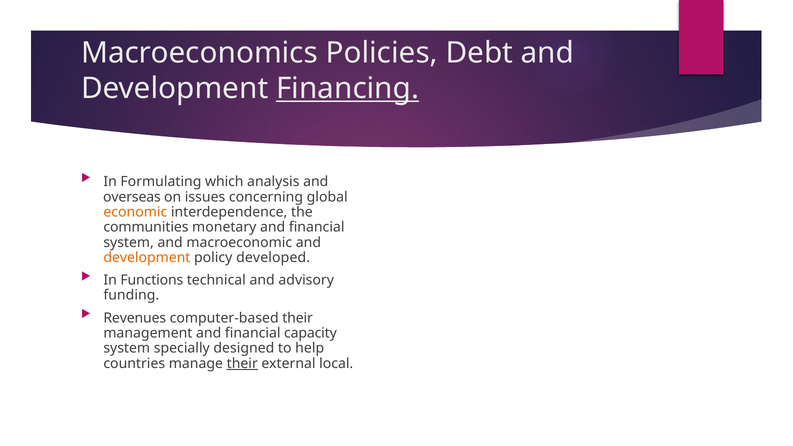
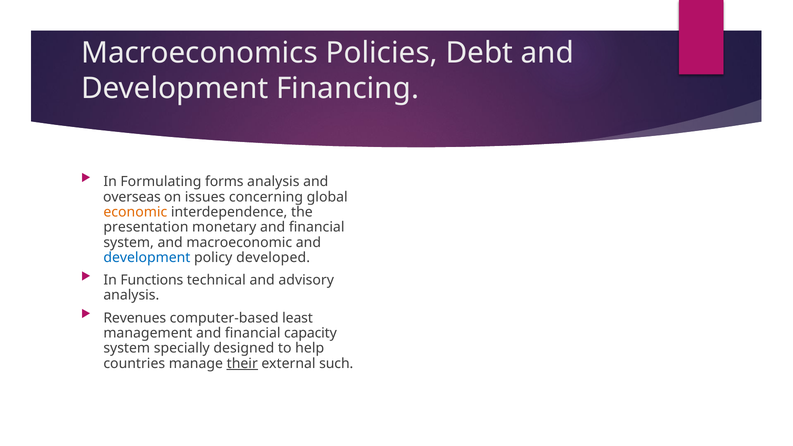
Financing underline: present -> none
which: which -> forms
communities: communities -> presentation
development at (147, 258) colour: orange -> blue
funding at (131, 295): funding -> analysis
computer-based their: their -> least
local: local -> such
